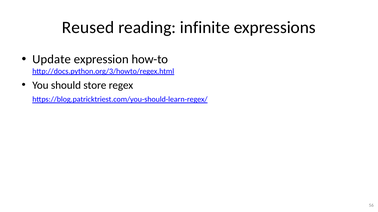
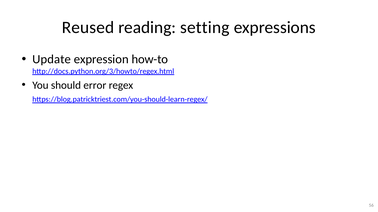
infinite: infinite -> setting
store: store -> error
